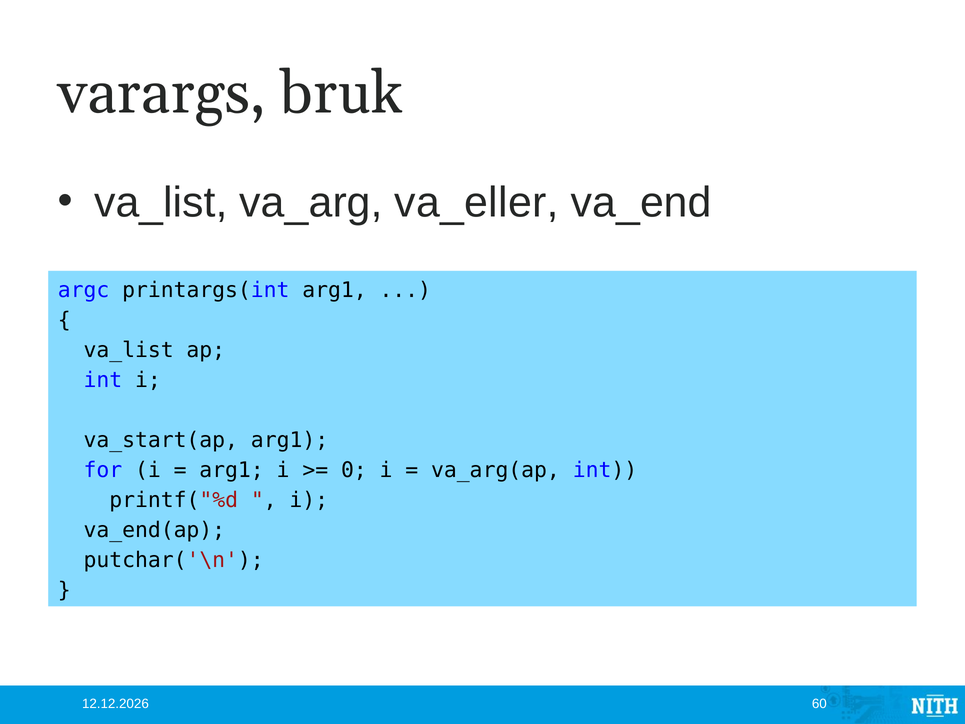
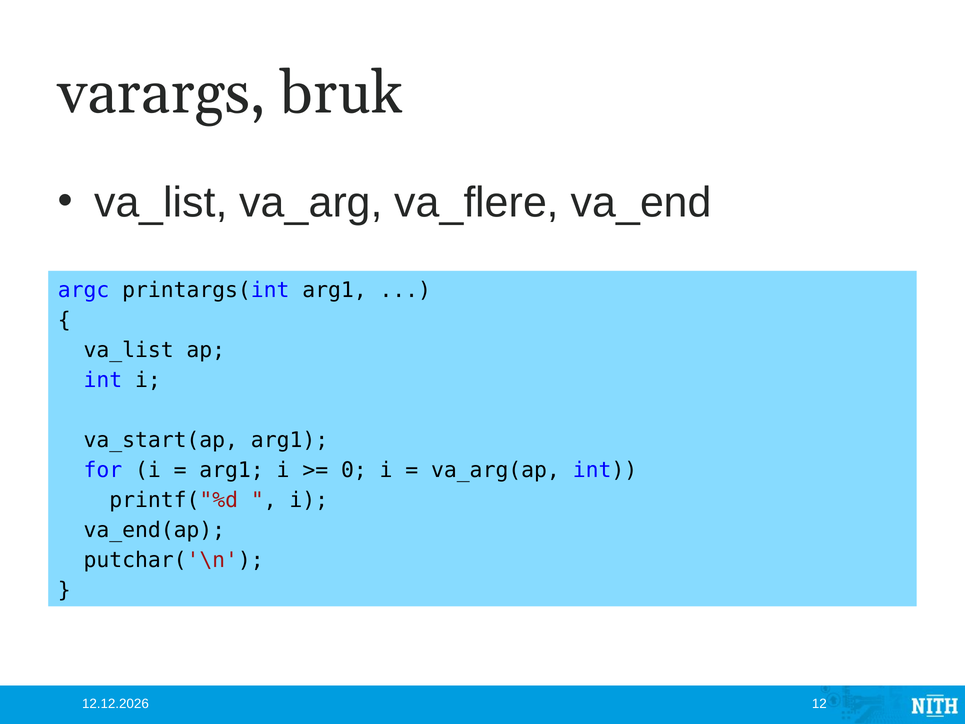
va_eller: va_eller -> va_flere
60: 60 -> 12
